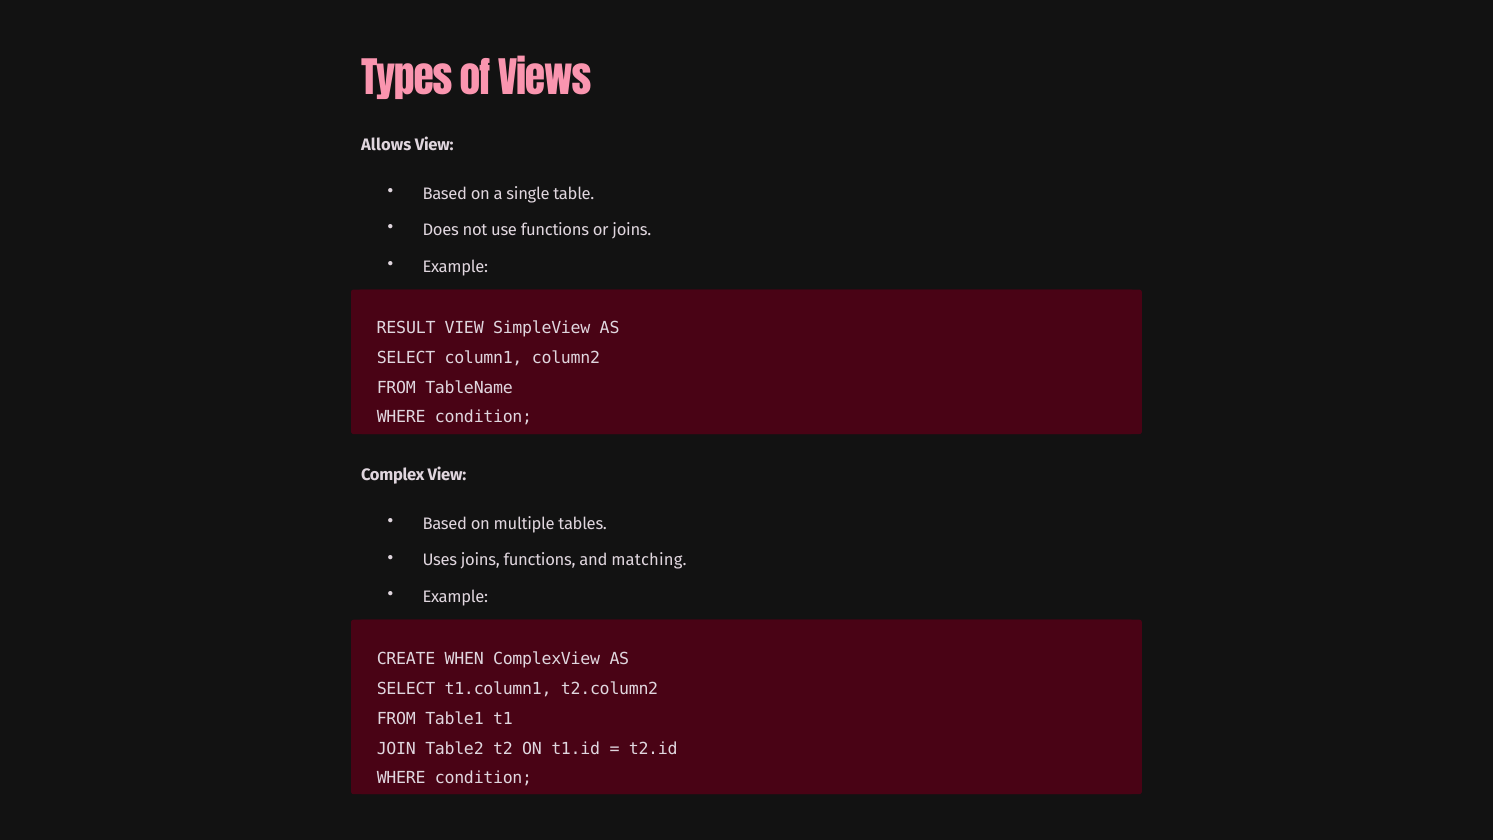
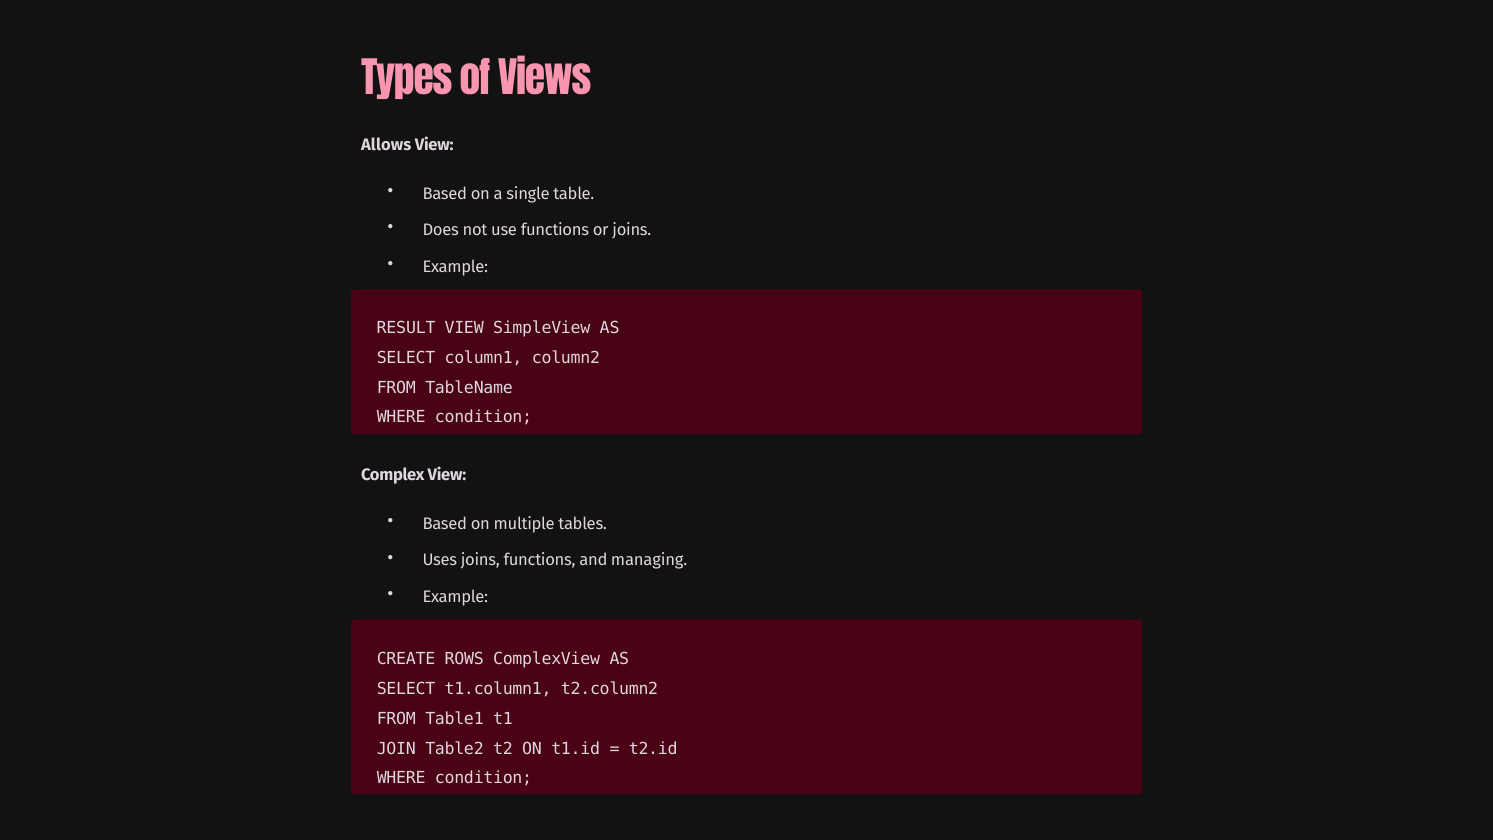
matching: matching -> managing
WHEN: WHEN -> ROWS
